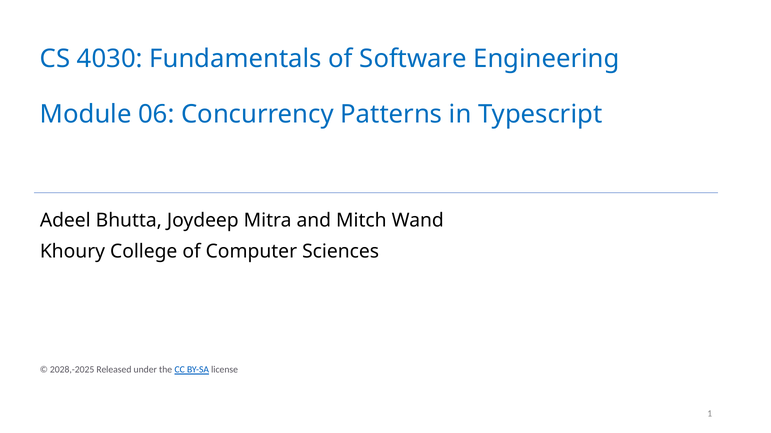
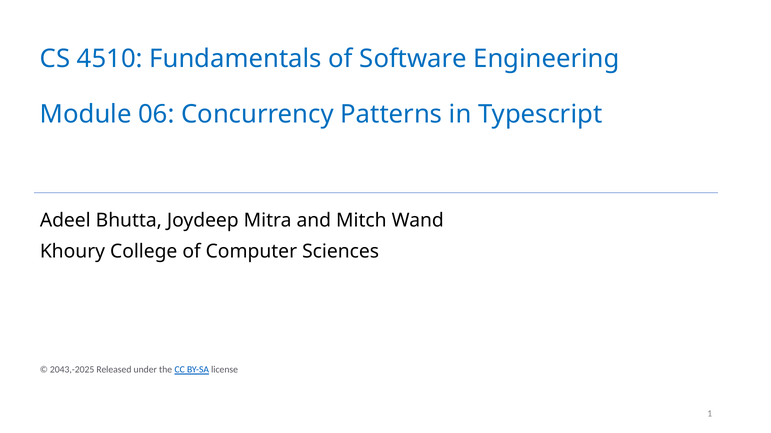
4030: 4030 -> 4510
2028,-2025: 2028,-2025 -> 2043,-2025
